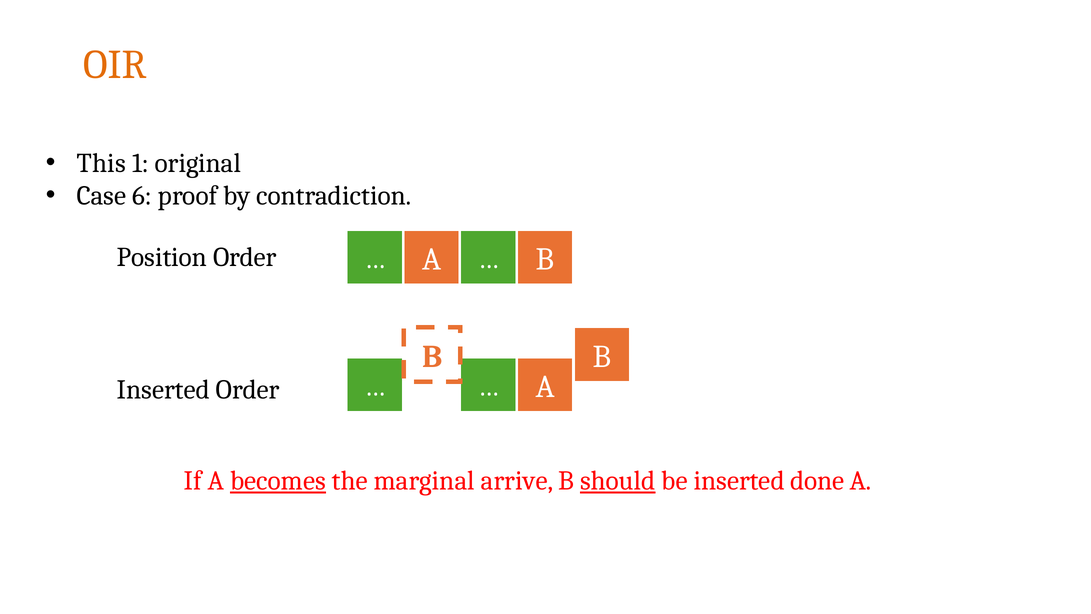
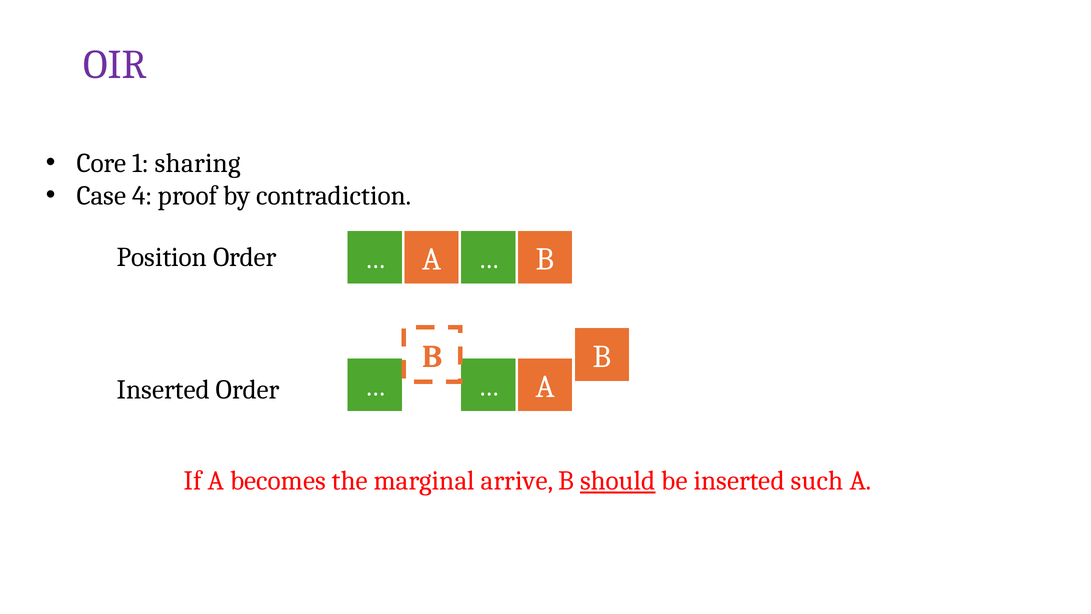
OIR colour: orange -> purple
This: This -> Core
original: original -> sharing
6: 6 -> 4
becomes underline: present -> none
done: done -> such
